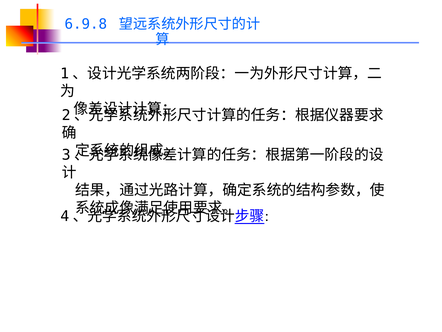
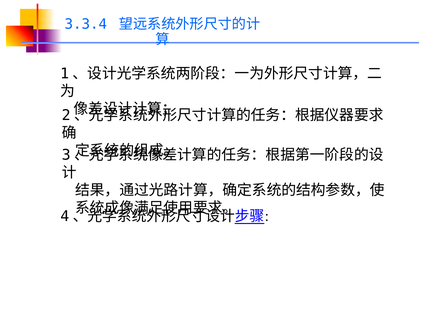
6.9.8: 6.9.8 -> 3.3.4
